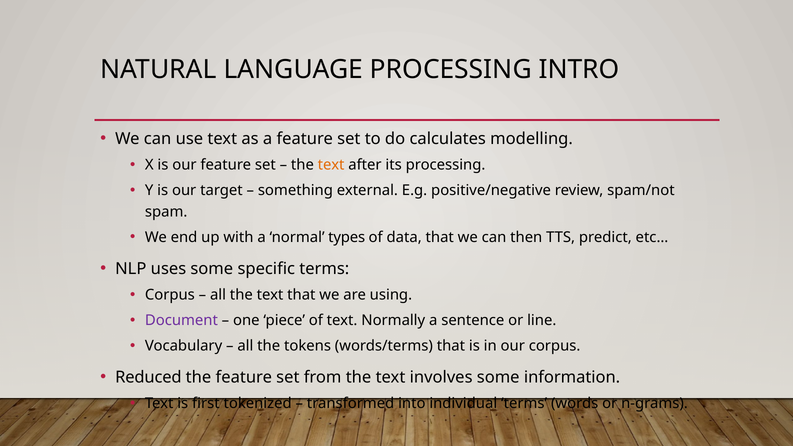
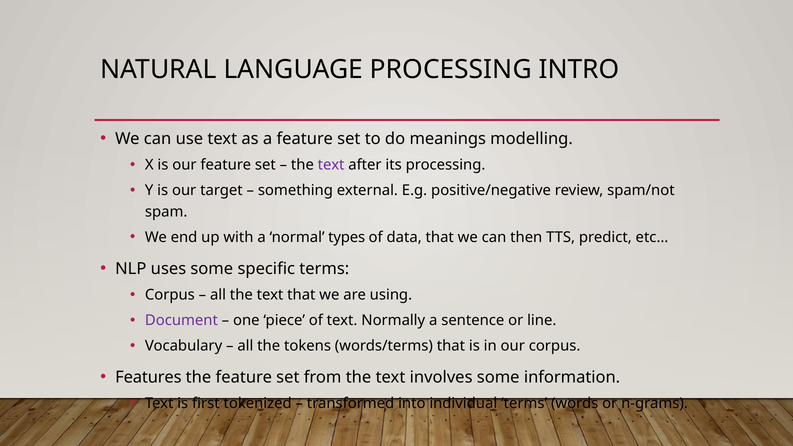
calculates: calculates -> meanings
text at (331, 165) colour: orange -> purple
Reduced: Reduced -> Features
